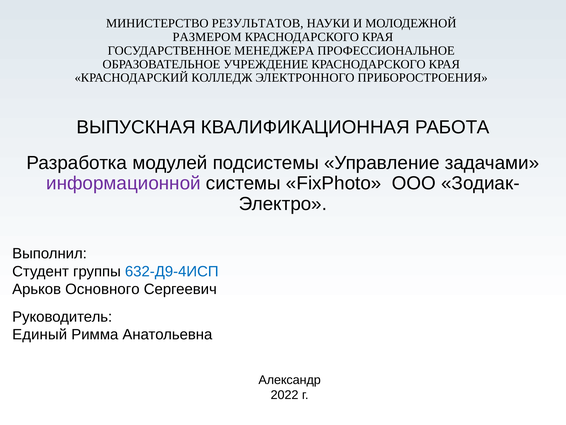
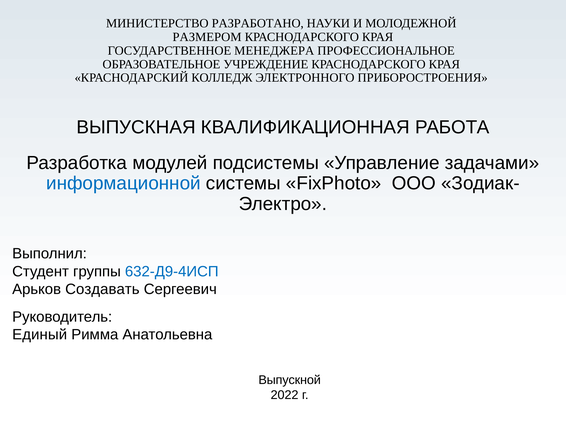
РЕЗУЛЬТАТОВ: РЕЗУЛЬТАТОВ -> РАЗРАБОТАНО
информационной colour: purple -> blue
Основного: Основного -> Создавать
Александр: Александр -> Выпускной
